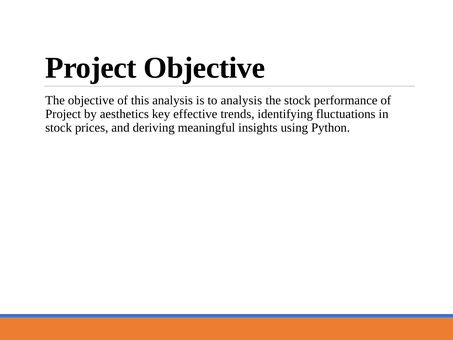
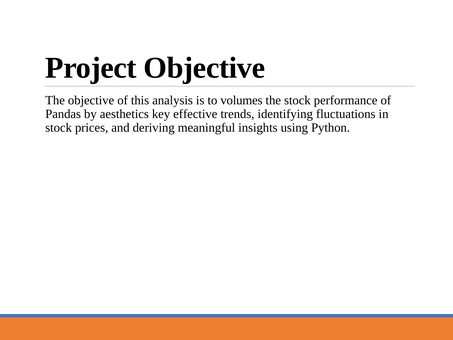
to analysis: analysis -> volumes
Project at (63, 114): Project -> Pandas
